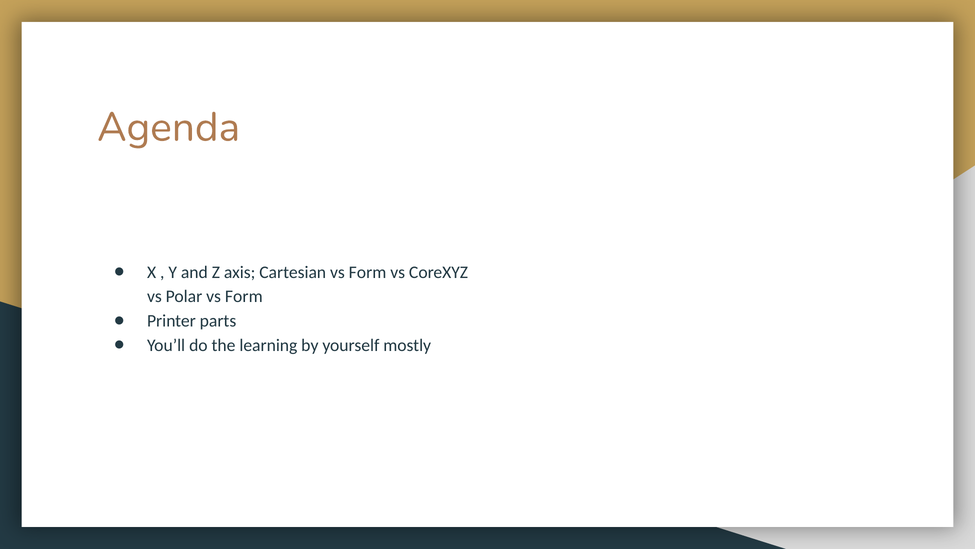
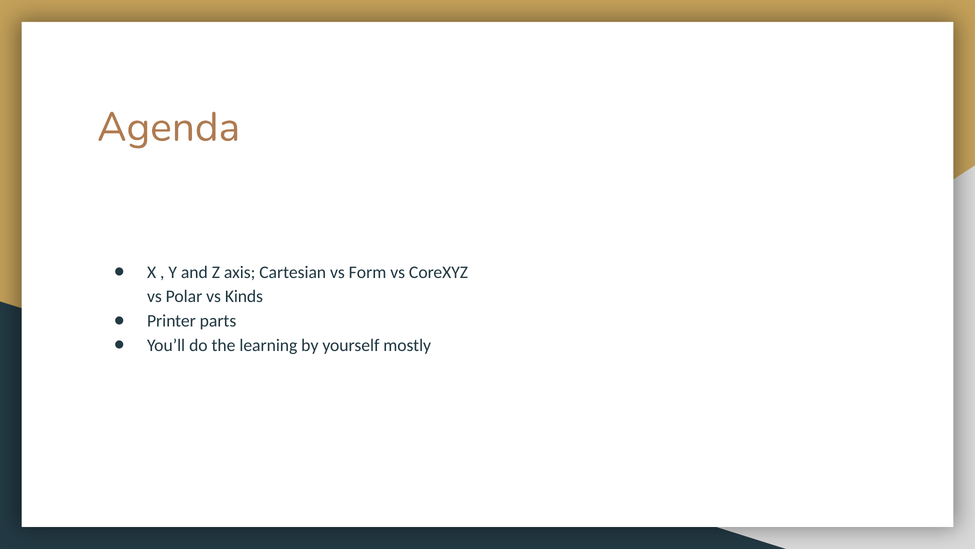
Polar vs Form: Form -> Kinds
